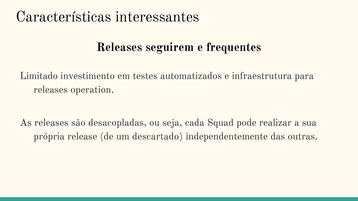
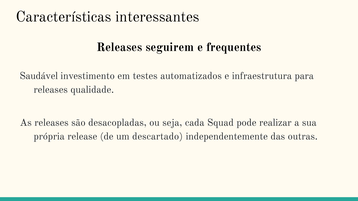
Limitado: Limitado -> Saudável
operation: operation -> qualidade
